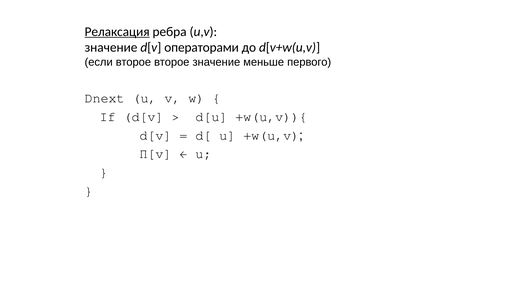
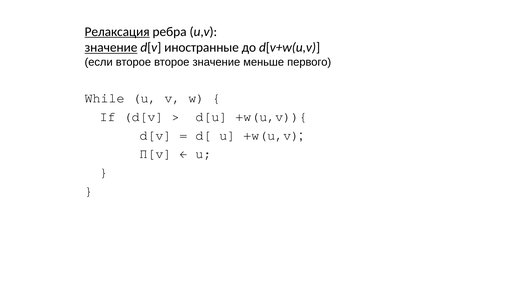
значение underline: none -> present
операторами: операторами -> иностранные
Dnext: Dnext -> While
